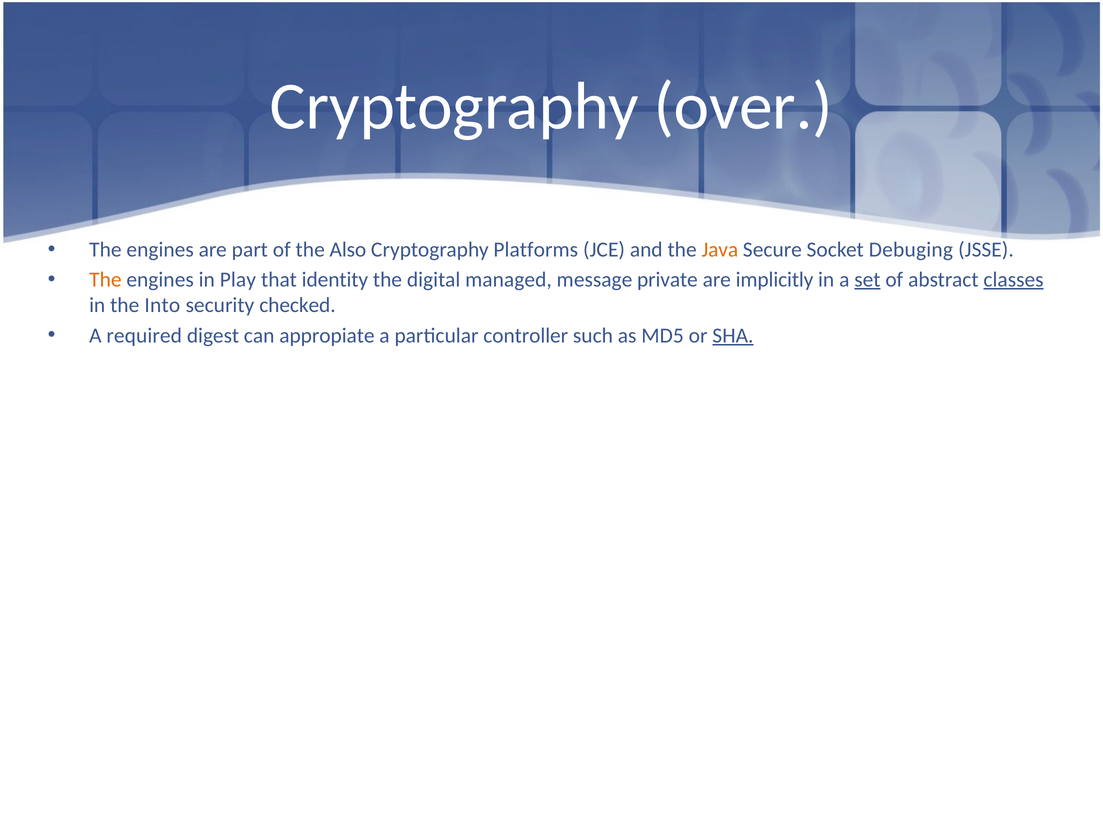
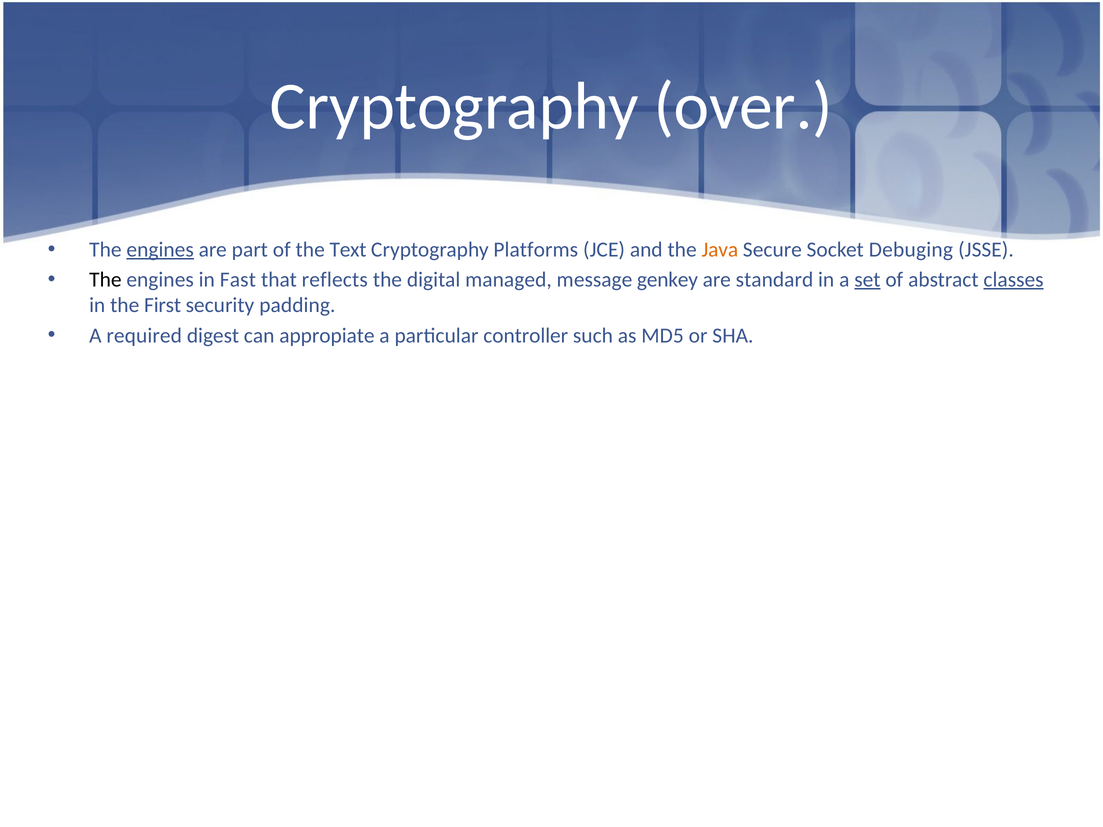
engines at (160, 250) underline: none -> present
Also: Also -> Text
The at (105, 280) colour: orange -> black
Play: Play -> Fast
identity: identity -> reflects
private: private -> genkey
implicitly: implicitly -> standard
Into: Into -> First
checked: checked -> padding
SHA underline: present -> none
